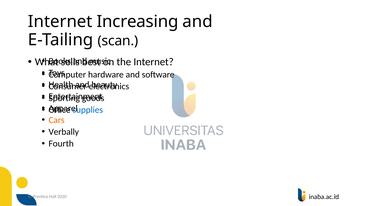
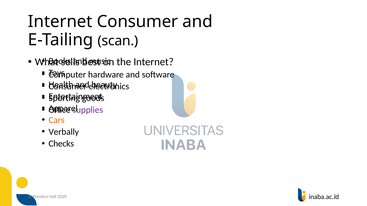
Internet Increasing: Increasing -> Consumer
supplies colour: blue -> purple
Fourth: Fourth -> Checks
